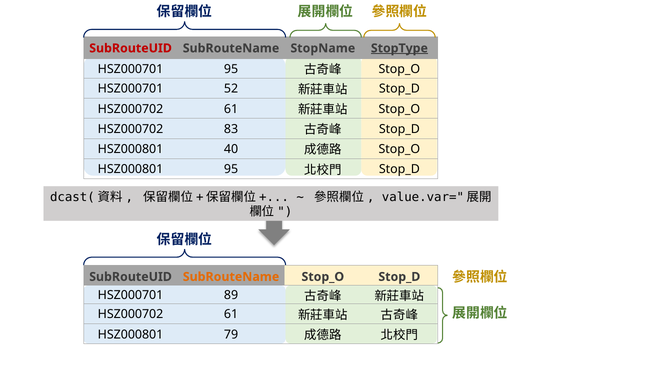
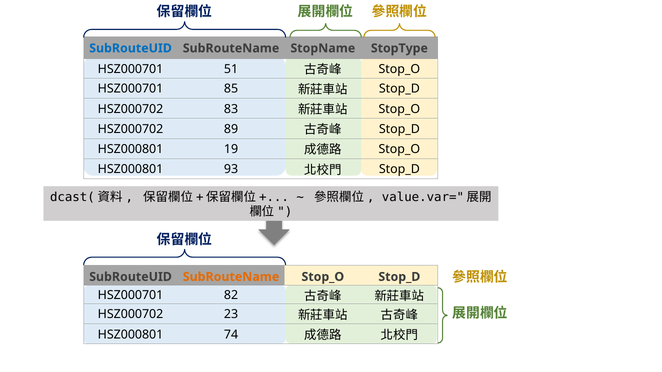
SubRouteUID at (131, 48) colour: red -> blue
StopType underline: present -> none
HSZ000701 95: 95 -> 51
52: 52 -> 85
61 at (231, 109): 61 -> 83
83: 83 -> 89
40: 40 -> 19
HSZ000801 95: 95 -> 93
89: 89 -> 82
61 at (231, 315): 61 -> 23
79: 79 -> 74
